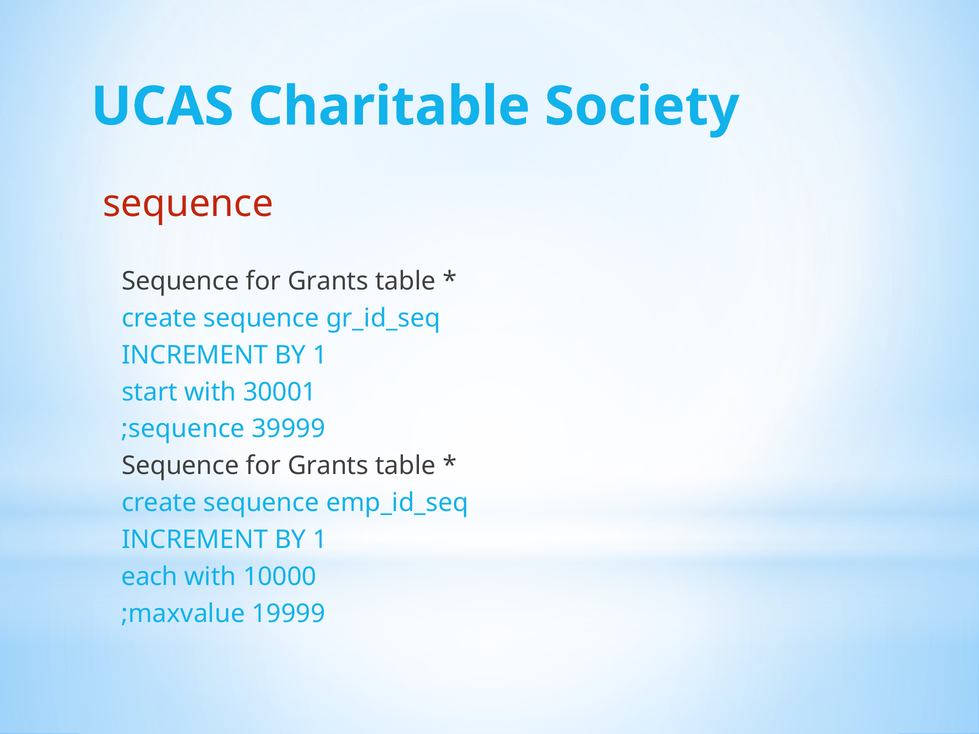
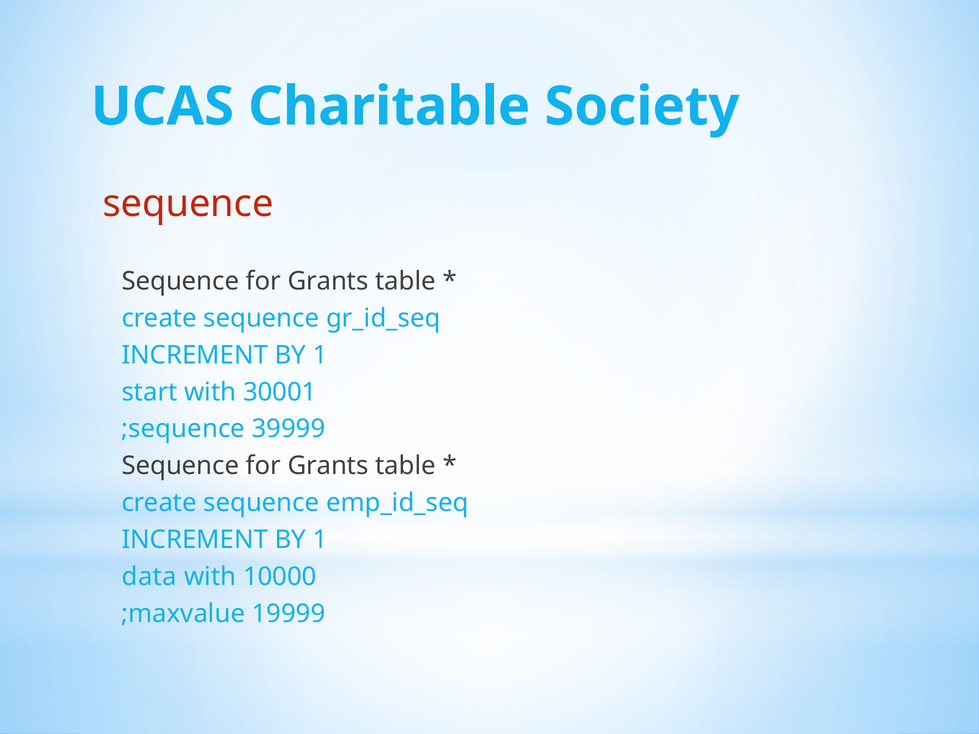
each: each -> data
